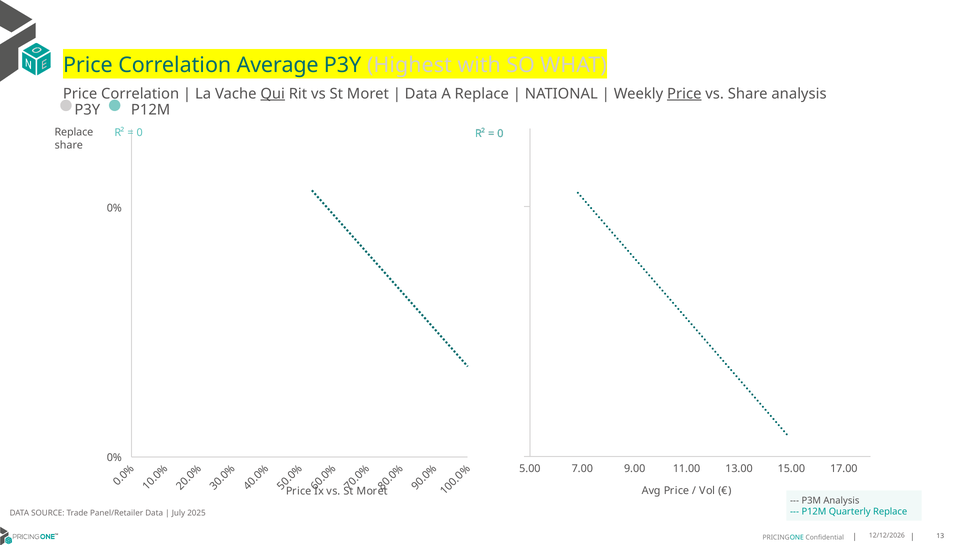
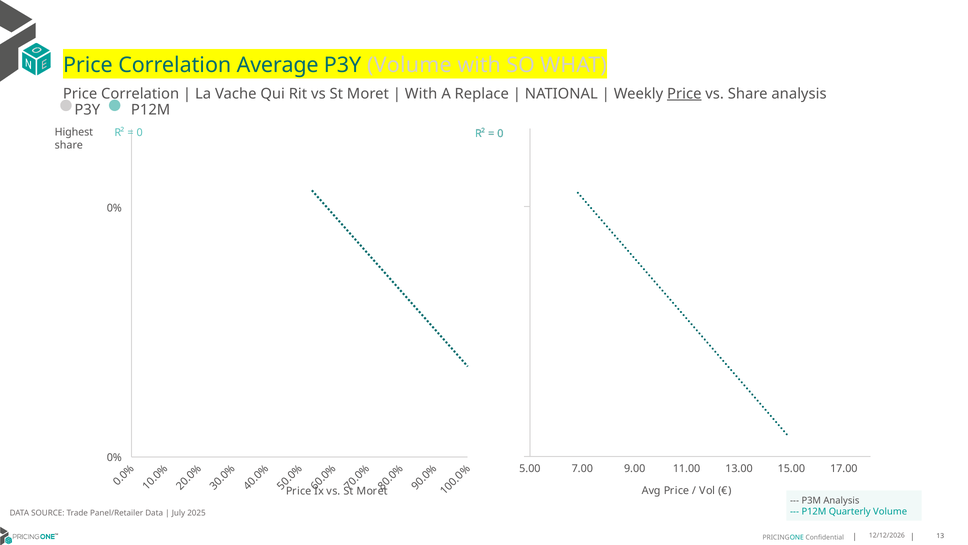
P3Y Highest: Highest -> Volume
Qui underline: present -> none
Data at (421, 94): Data -> With
Replace at (74, 132): Replace -> Highest
Quarterly Replace: Replace -> Volume
